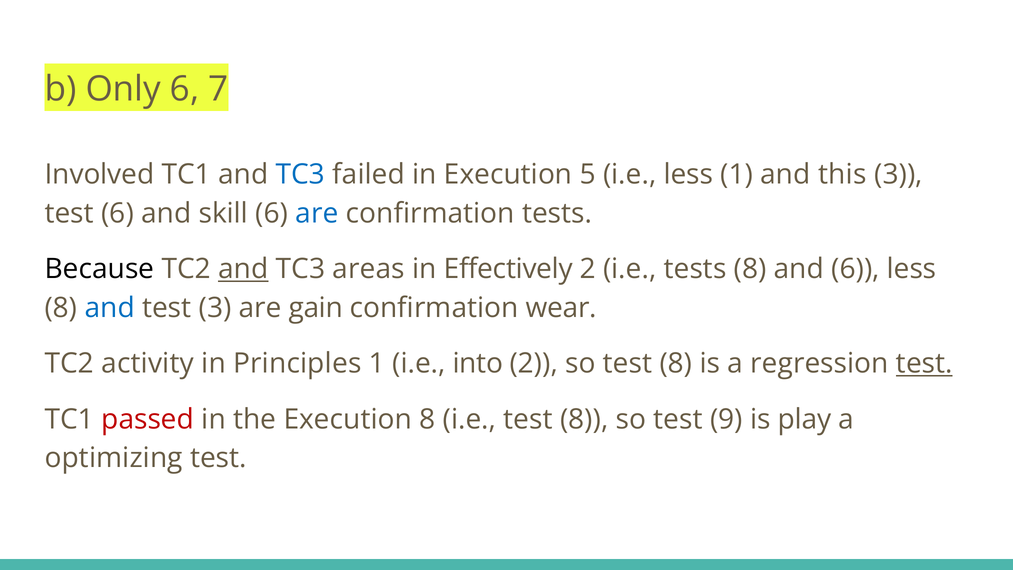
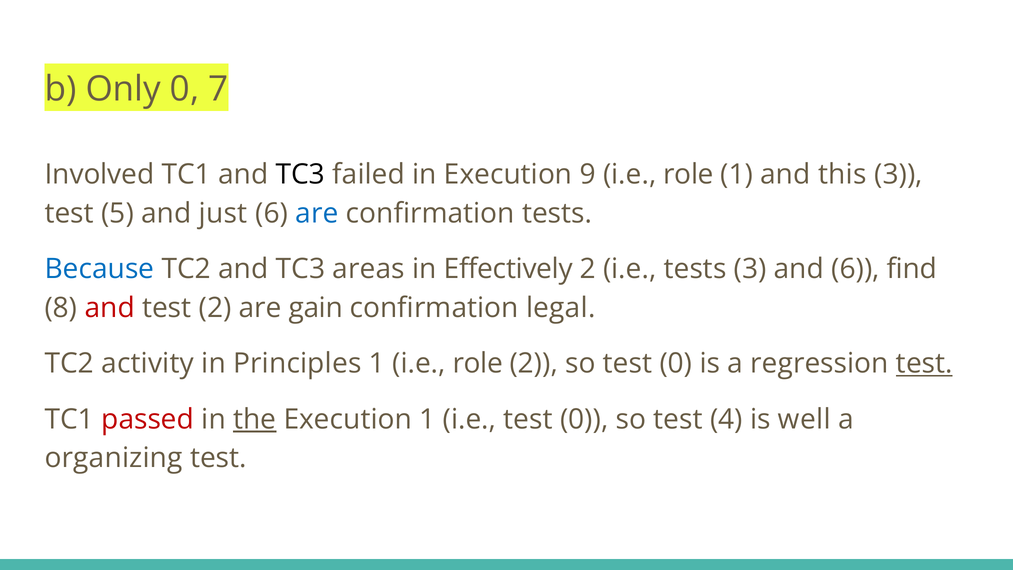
Only 6: 6 -> 0
TC3 at (300, 174) colour: blue -> black
5: 5 -> 9
less at (688, 174): less -> role
test 6: 6 -> 5
skill: skill -> just
Because colour: black -> blue
and at (243, 269) underline: present -> none
tests 8: 8 -> 3
6 less: less -> find
and at (110, 308) colour: blue -> red
test 3: 3 -> 2
wear: wear -> legal
1 i.e into: into -> role
so test 8: 8 -> 0
the underline: none -> present
Execution 8: 8 -> 1
i.e test 8: 8 -> 0
9: 9 -> 4
play: play -> well
optimizing: optimizing -> organizing
